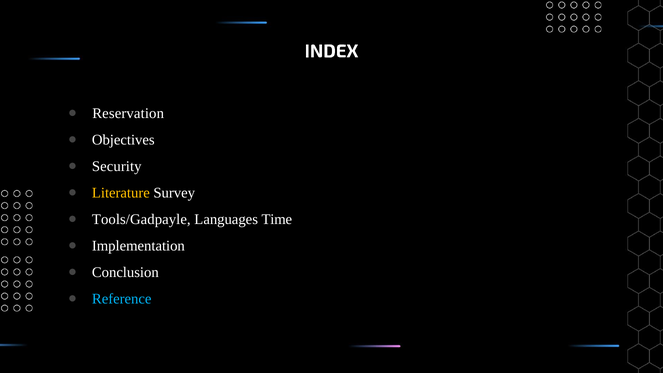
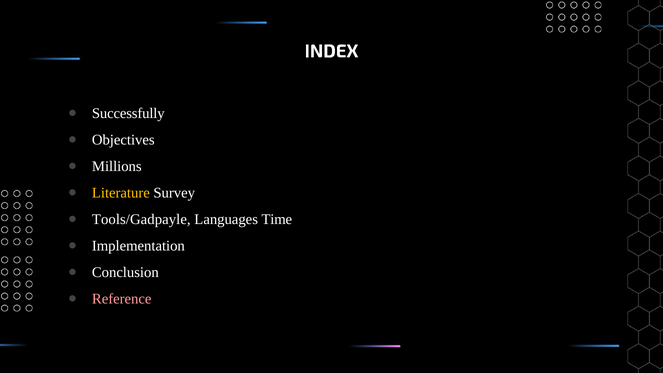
Reservation: Reservation -> Successfully
Security: Security -> Millions
Reference colour: light blue -> pink
